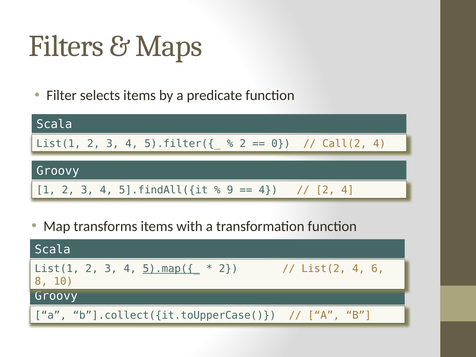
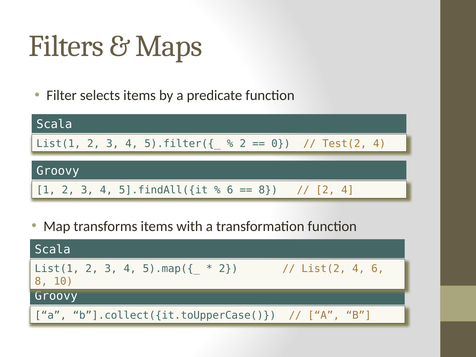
Call(2: Call(2 -> Test(2
9 at (230, 190): 9 -> 6
4 at (268, 190): 4 -> 8
5).map({_ underline: present -> none
